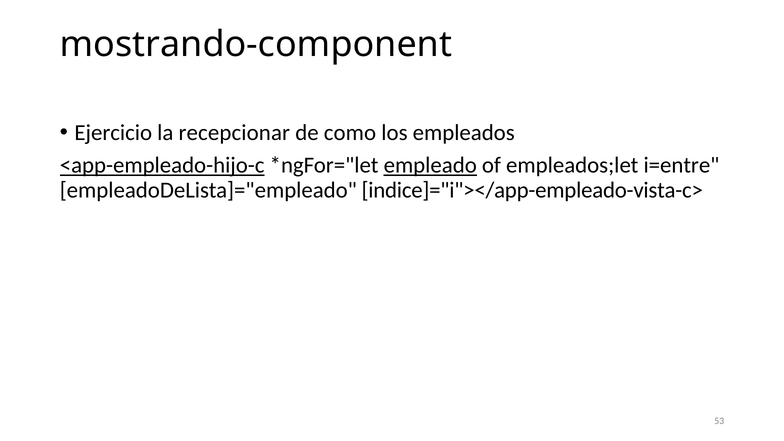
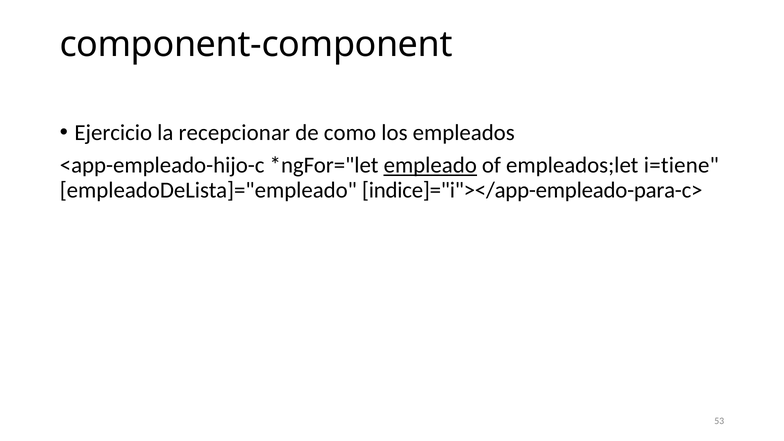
mostrando-component: mostrando-component -> component-component
<app-empleado-hijo-c underline: present -> none
i=entre: i=entre -> i=tiene
indice]="i"></app-empleado-vista-c>: indice]="i"></app-empleado-vista-c> -> indice]="i"></app-empleado-para-c>
